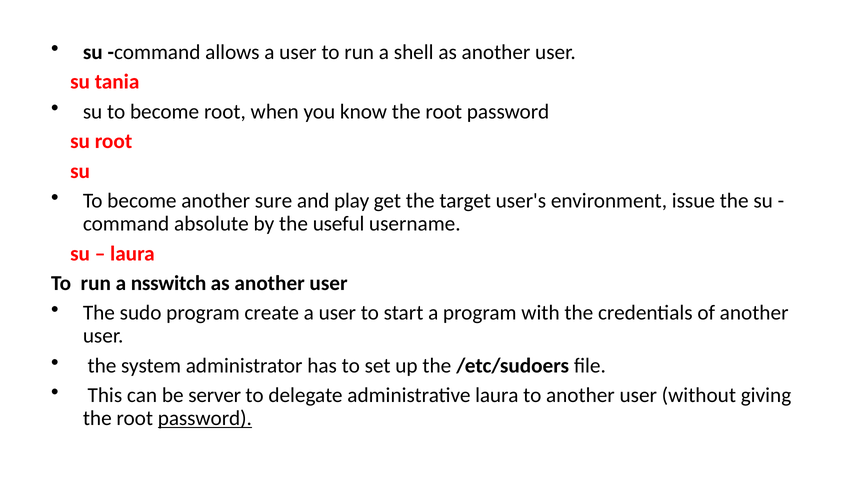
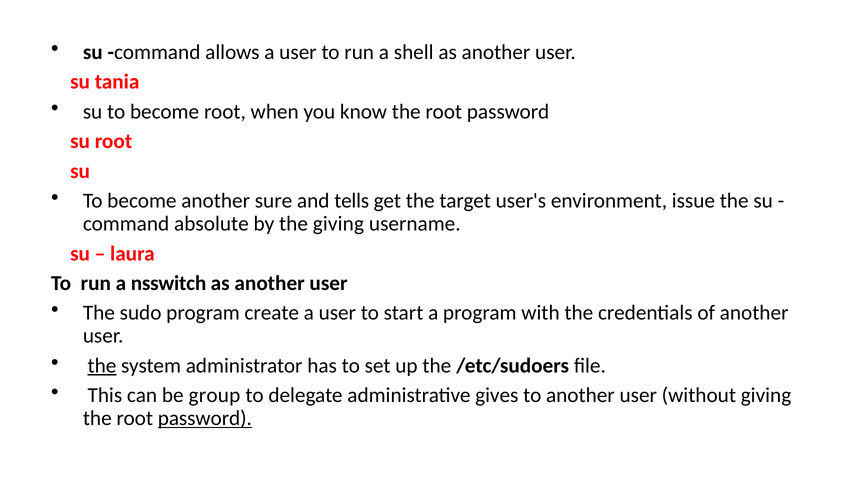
play: play -> tells
the useful: useful -> giving
the at (102, 366) underline: none -> present
server: server -> group
administrative laura: laura -> gives
